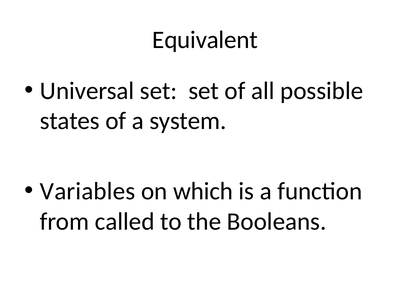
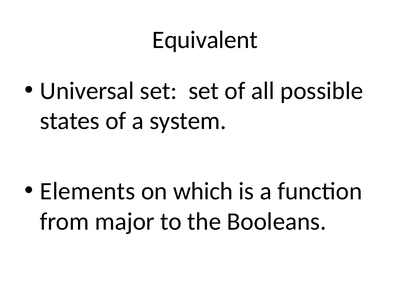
Variables: Variables -> Elements
called: called -> major
